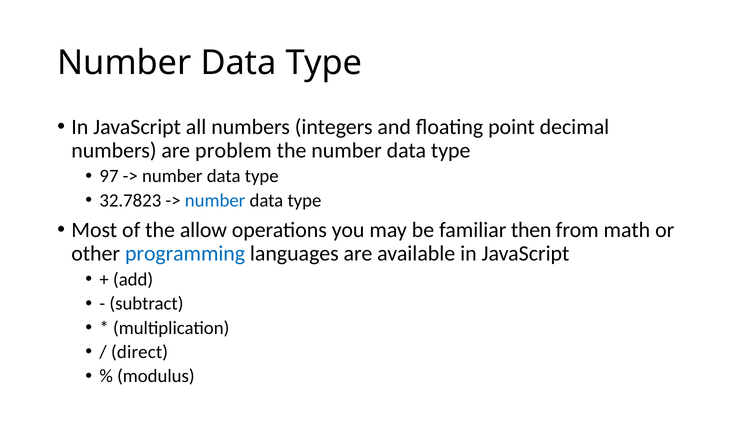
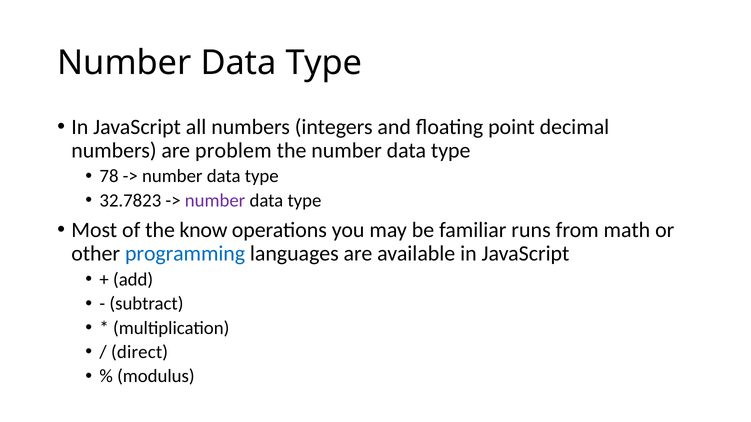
97: 97 -> 78
number at (215, 201) colour: blue -> purple
allow: allow -> know
then: then -> runs
